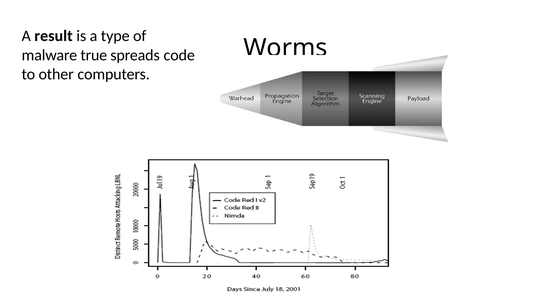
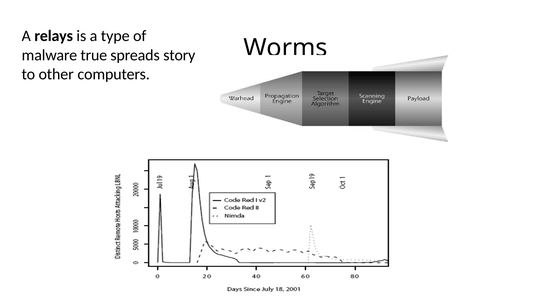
result: result -> relays
code: code -> story
